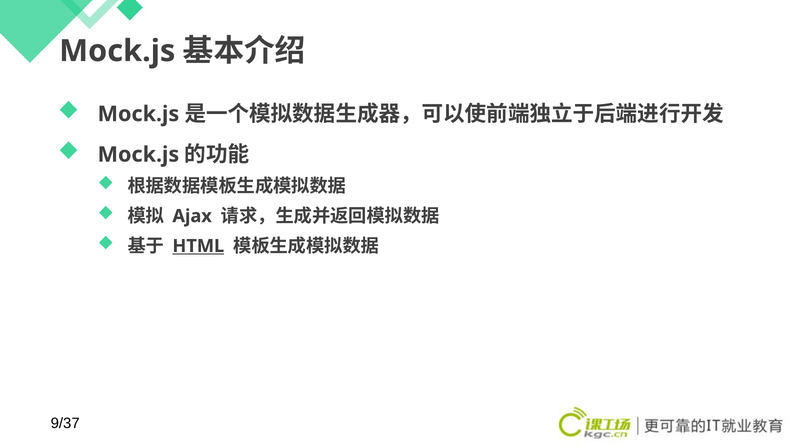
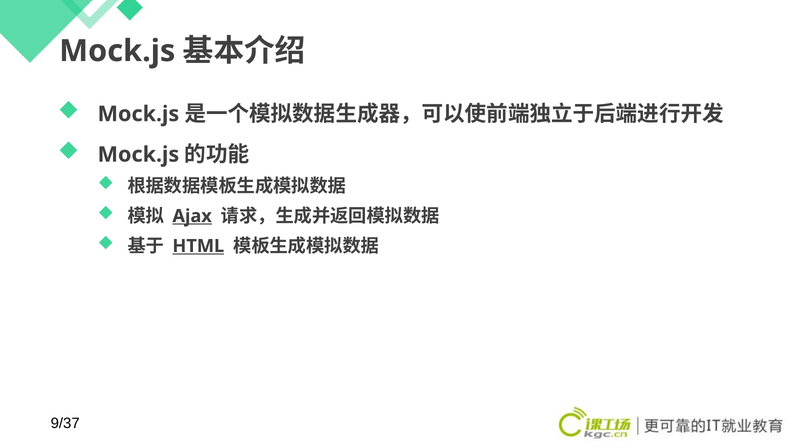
Ajax underline: none -> present
